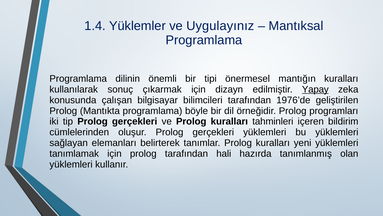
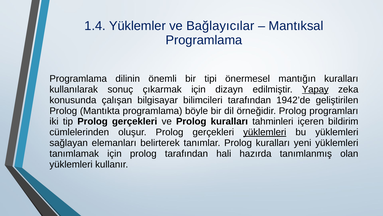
Uygulayınız: Uygulayınız -> Bağlayıcılar
1976’de: 1976’de -> 1942’de
yüklemleri at (265, 132) underline: none -> present
